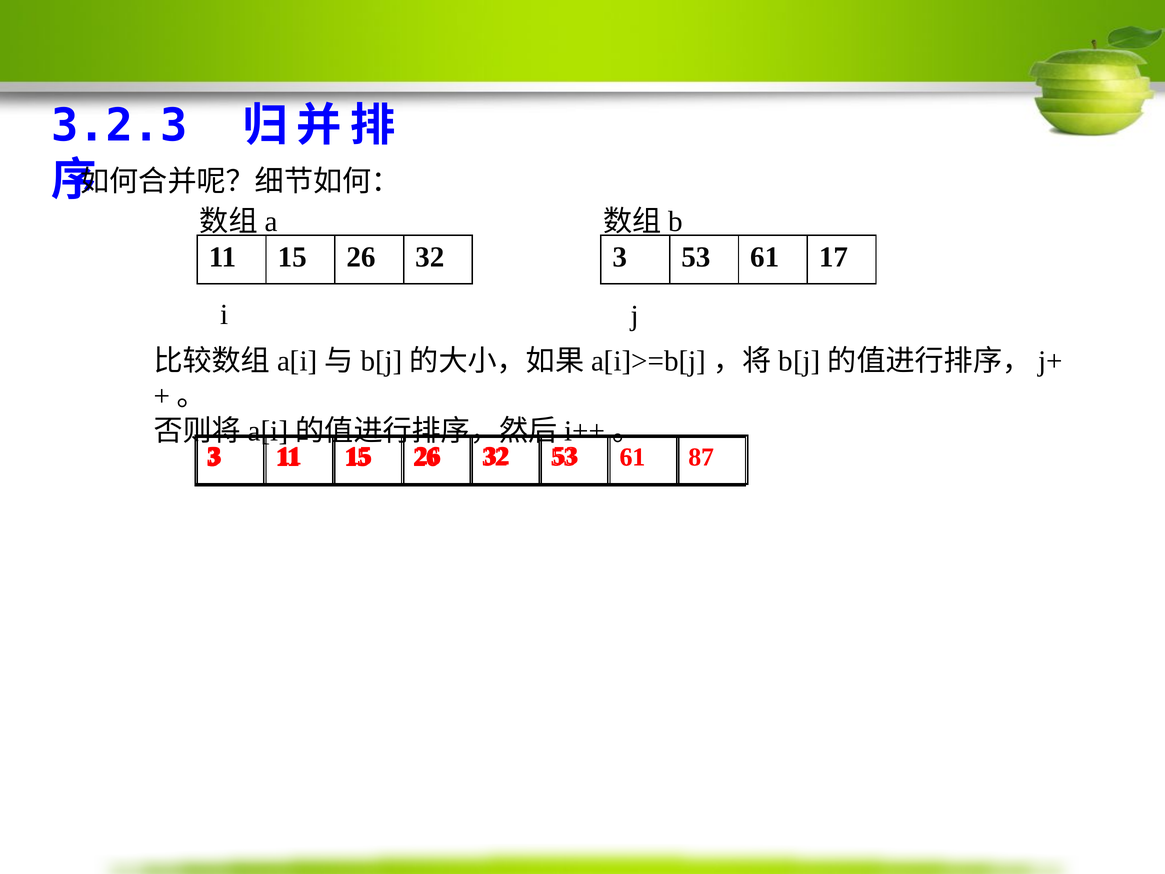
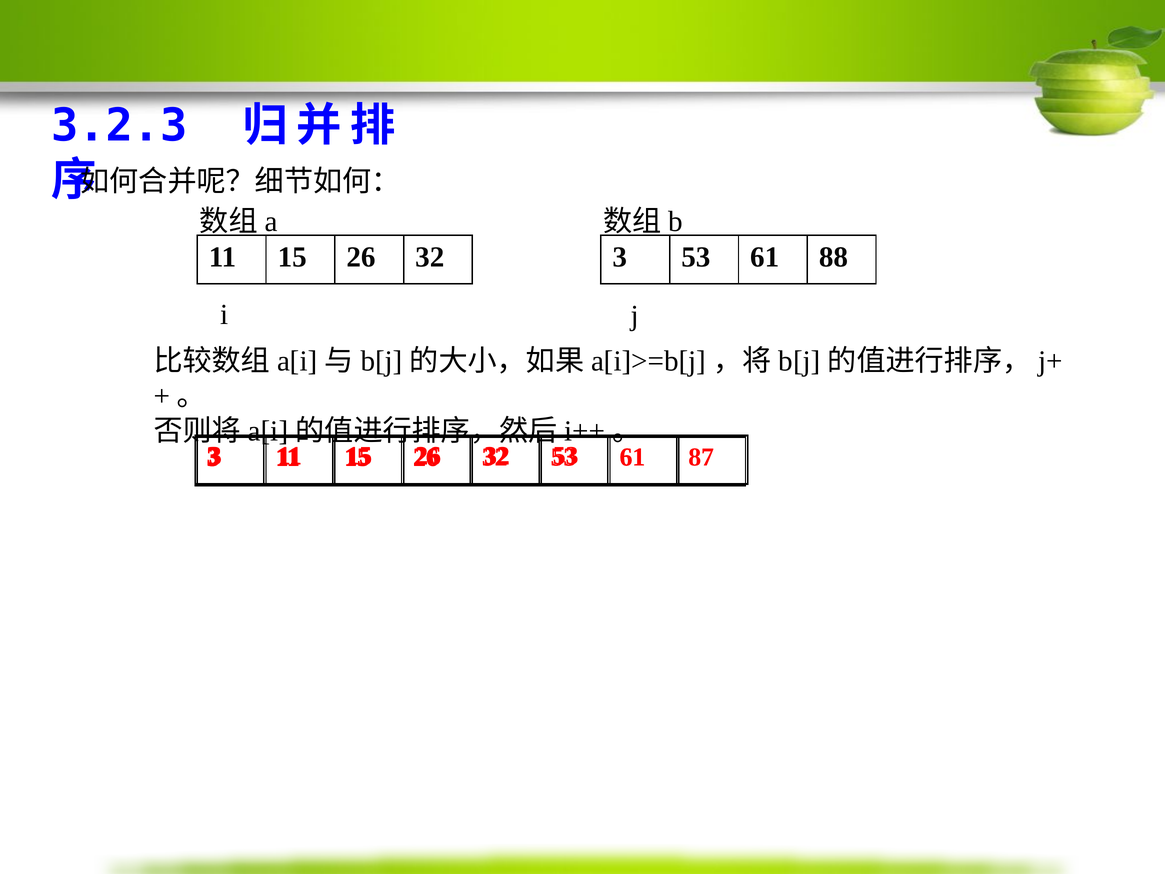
17: 17 -> 88
